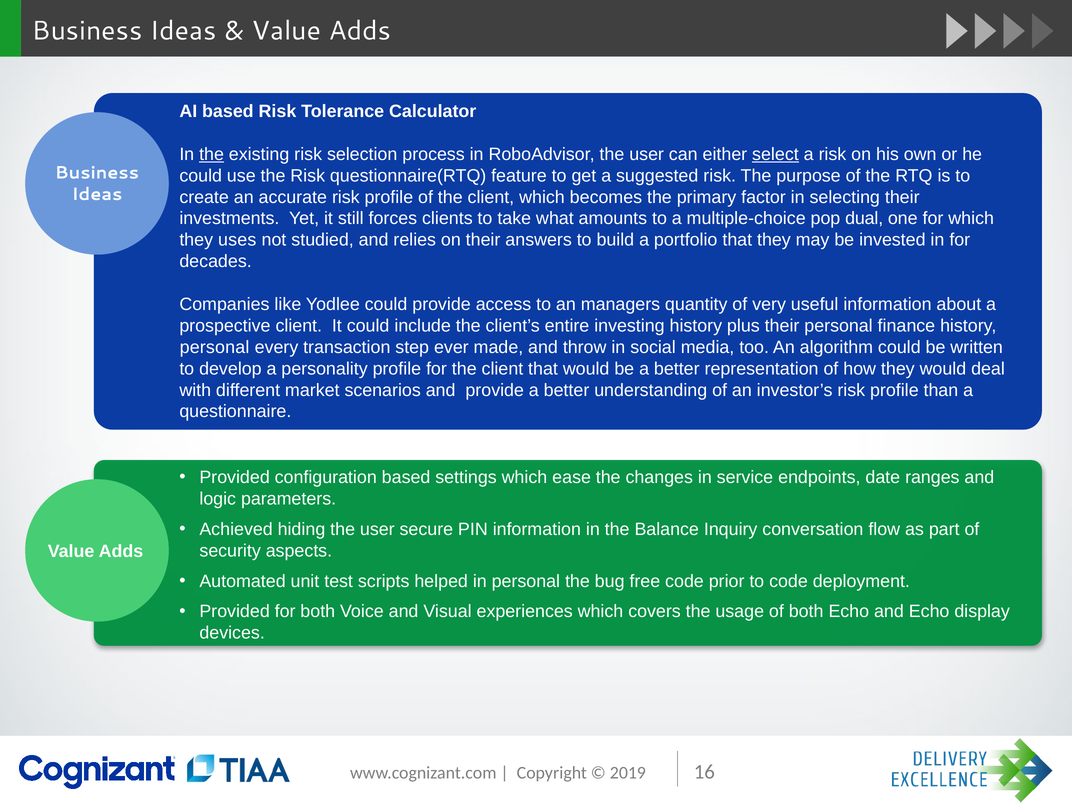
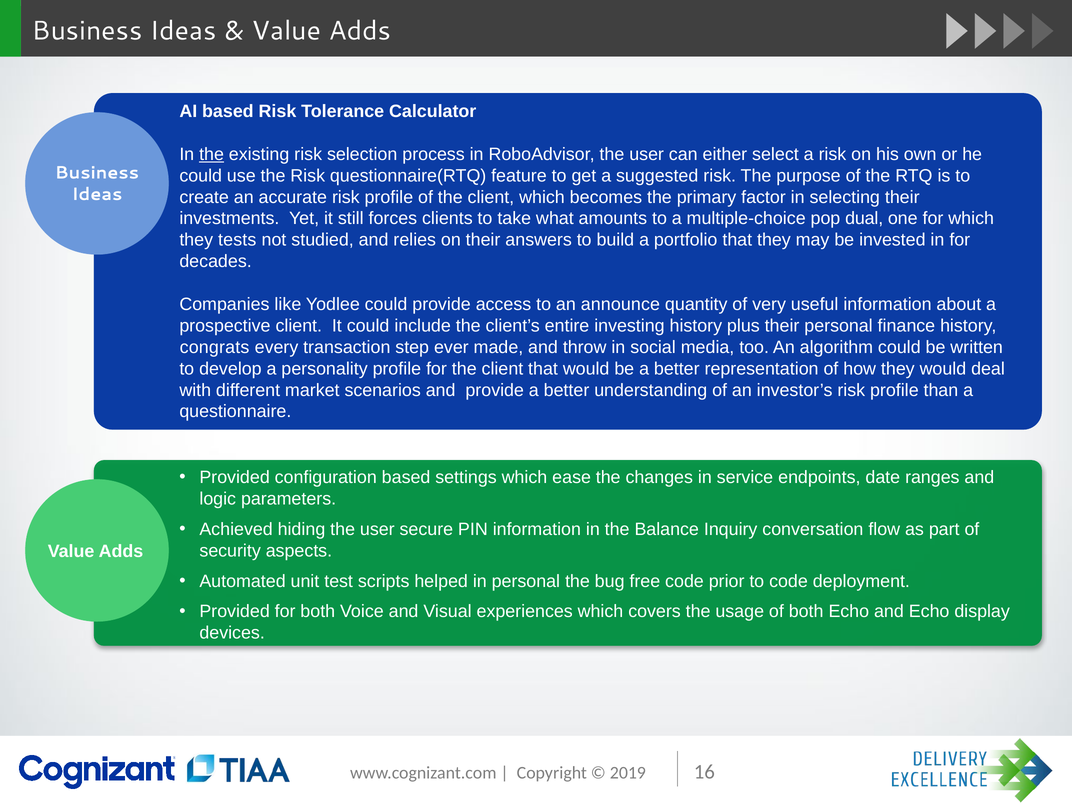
select underline: present -> none
uses: uses -> tests
managers: managers -> announce
personal at (215, 347): personal -> congrats
